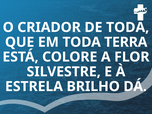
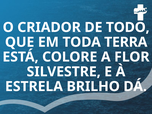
DE TODA: TODA -> TODO
